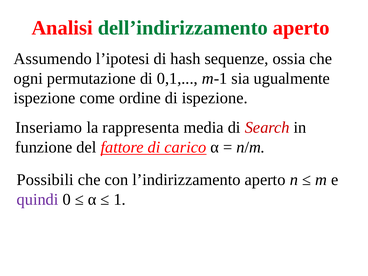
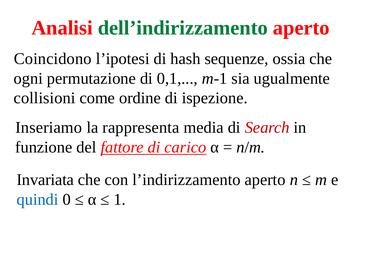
Assumendo: Assumendo -> Coincidono
ispezione at (45, 98): ispezione -> collisioni
Possibili: Possibili -> Invariata
quindi colour: purple -> blue
